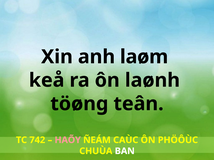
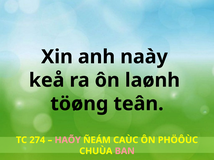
laøm: laøm -> naày
742: 742 -> 274
BAN colour: white -> pink
